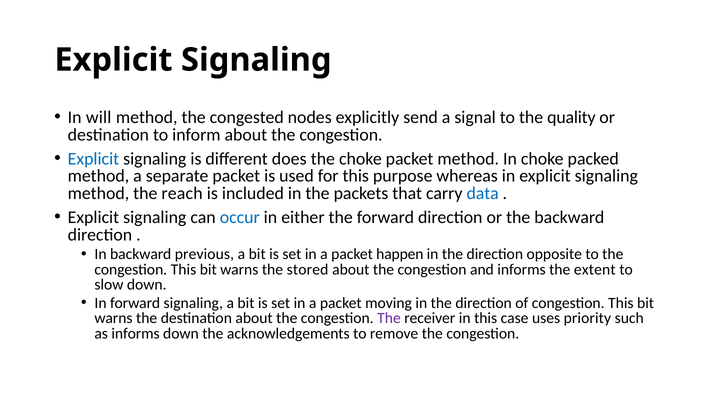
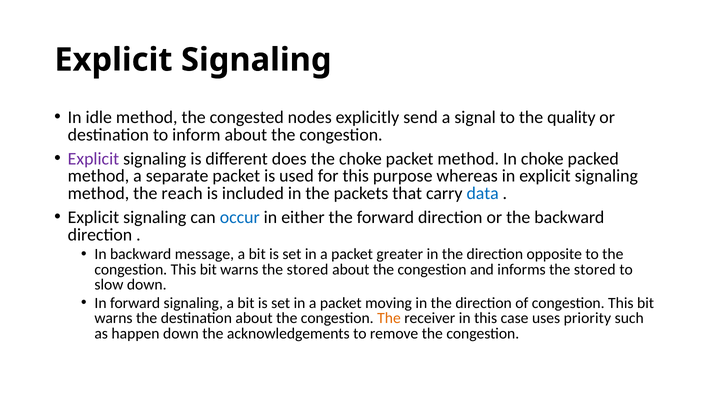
will: will -> idle
Explicit at (93, 159) colour: blue -> purple
previous: previous -> message
happen: happen -> greater
informs the extent: extent -> stored
The at (389, 318) colour: purple -> orange
as informs: informs -> happen
